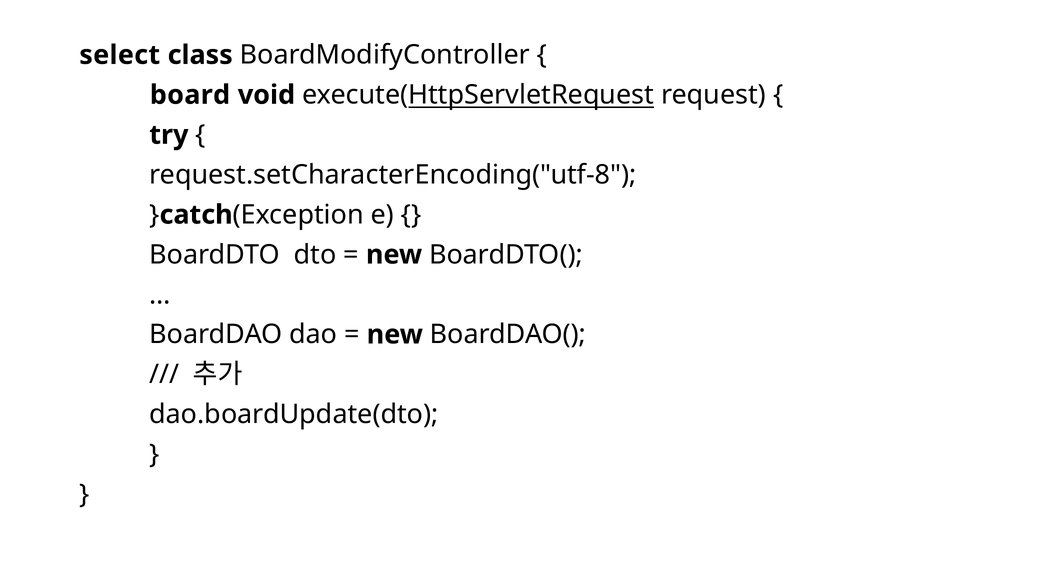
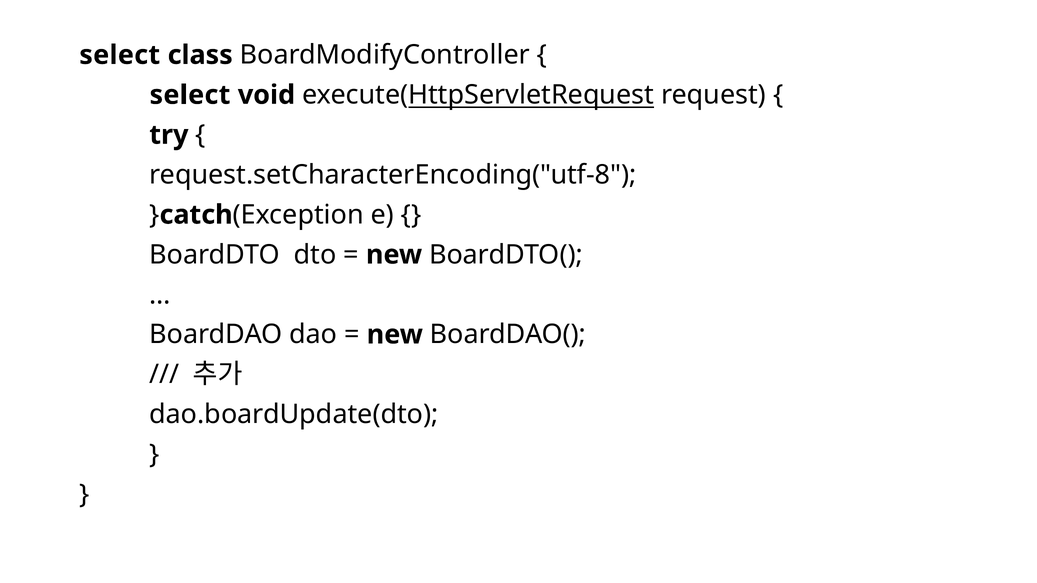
board at (190, 95): board -> select
